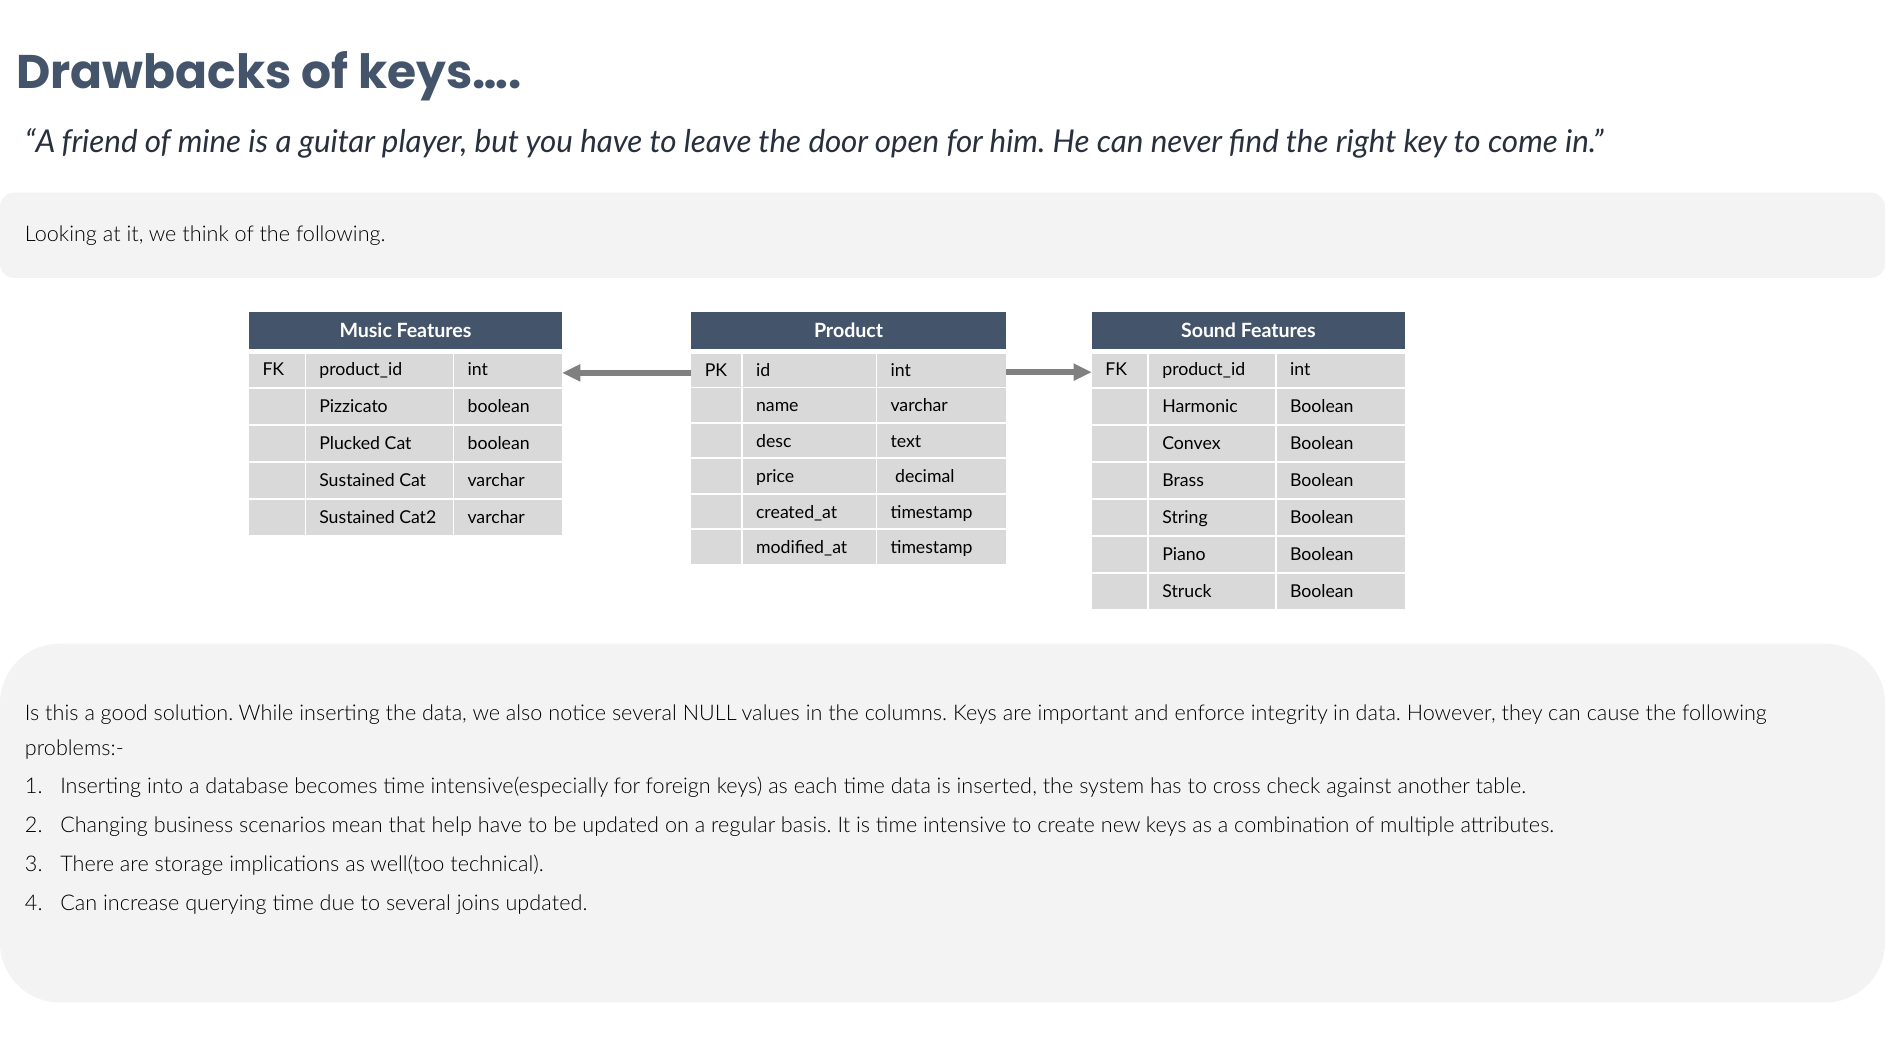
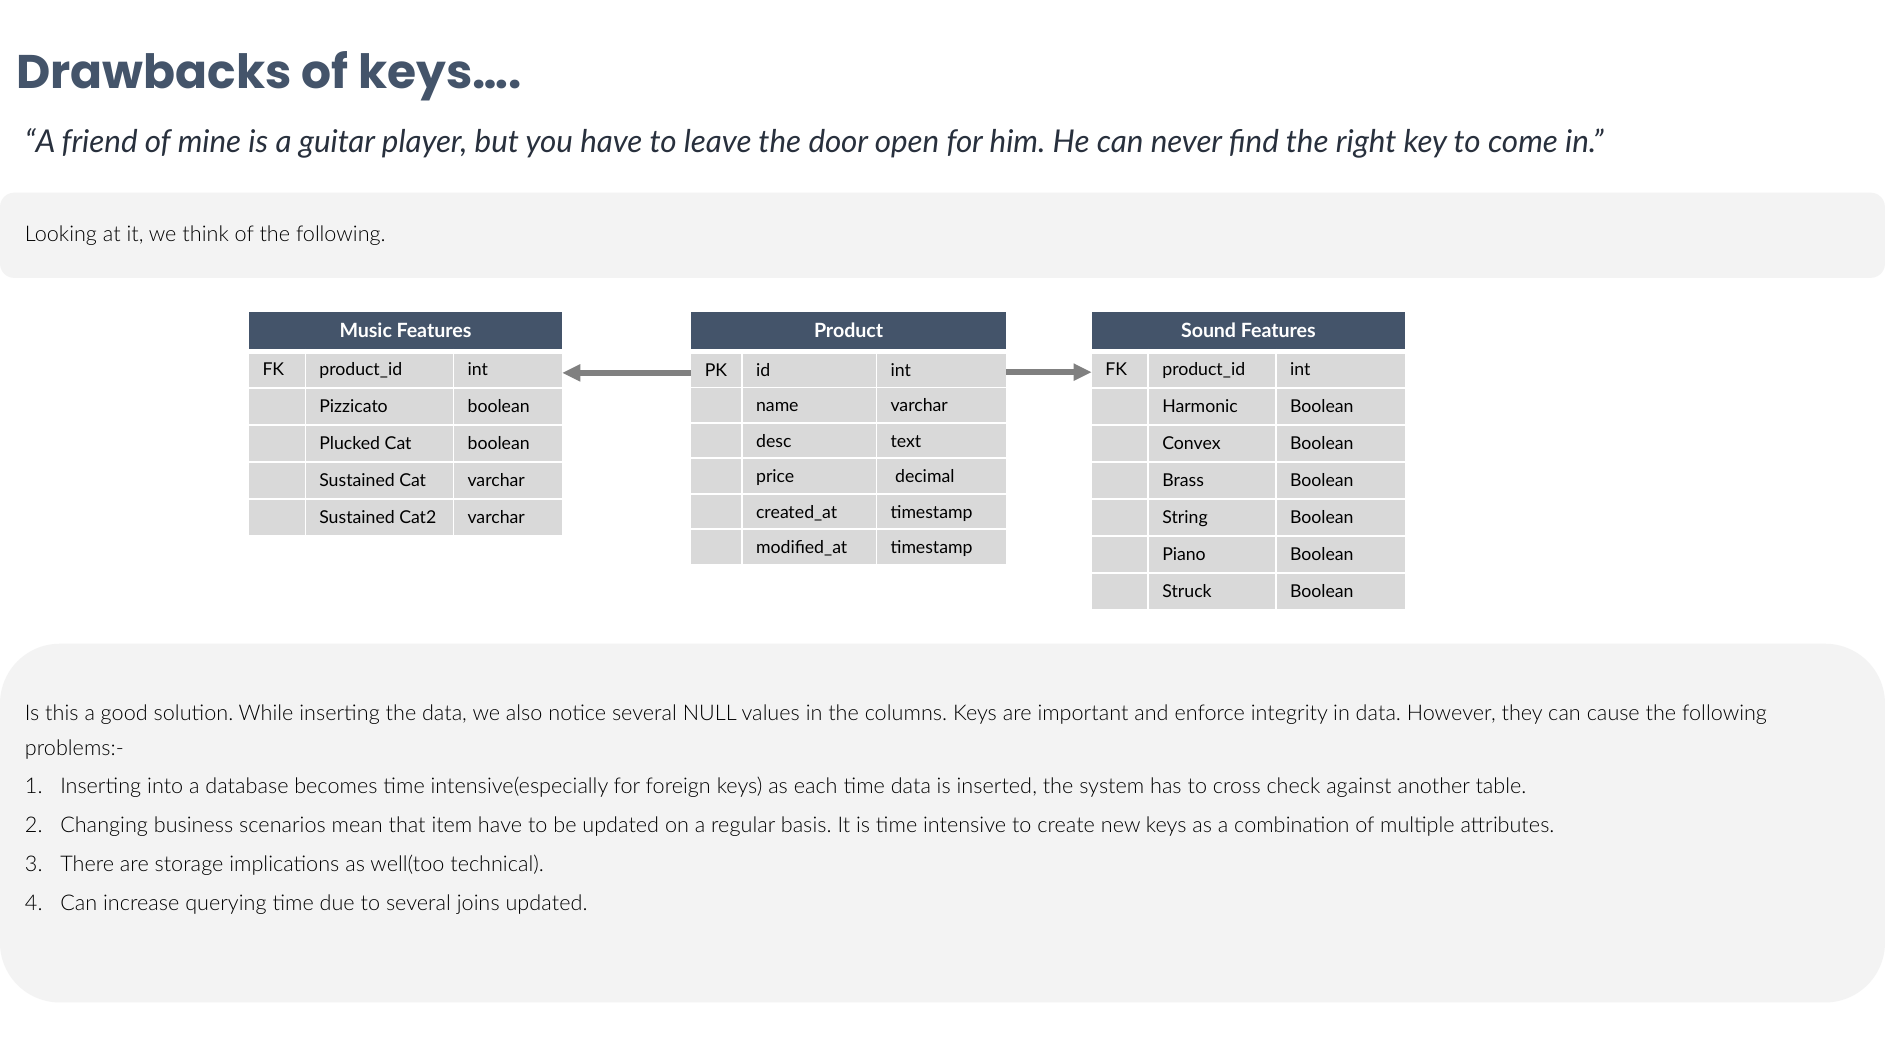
help: help -> item
